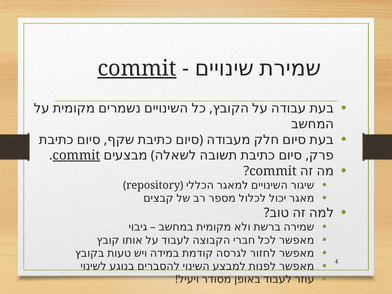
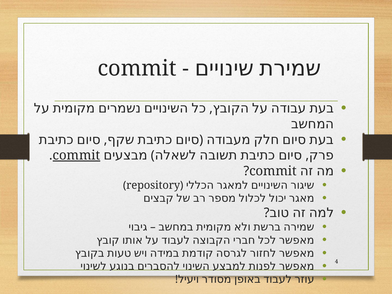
commit at (137, 68) underline: present -> none
